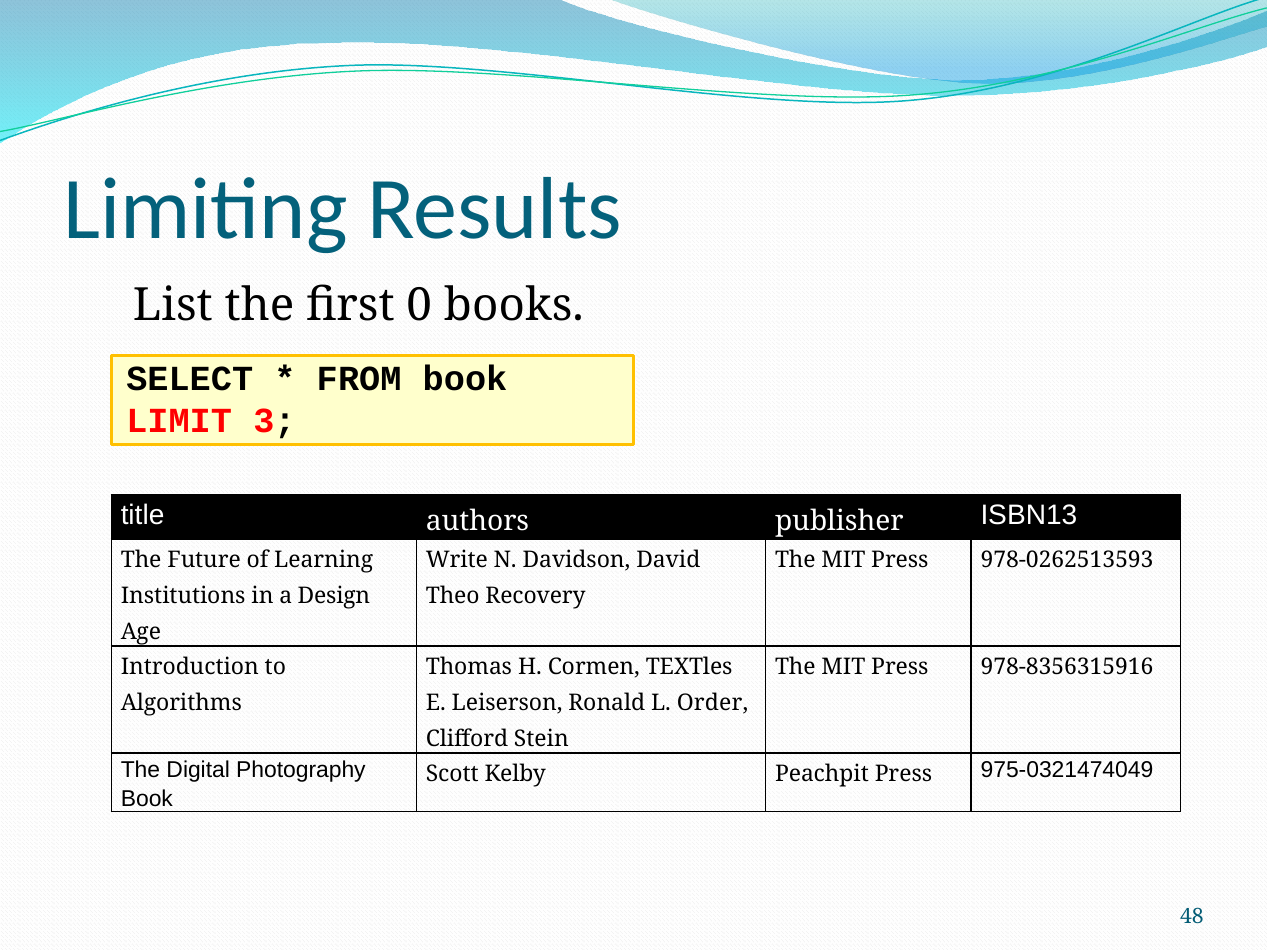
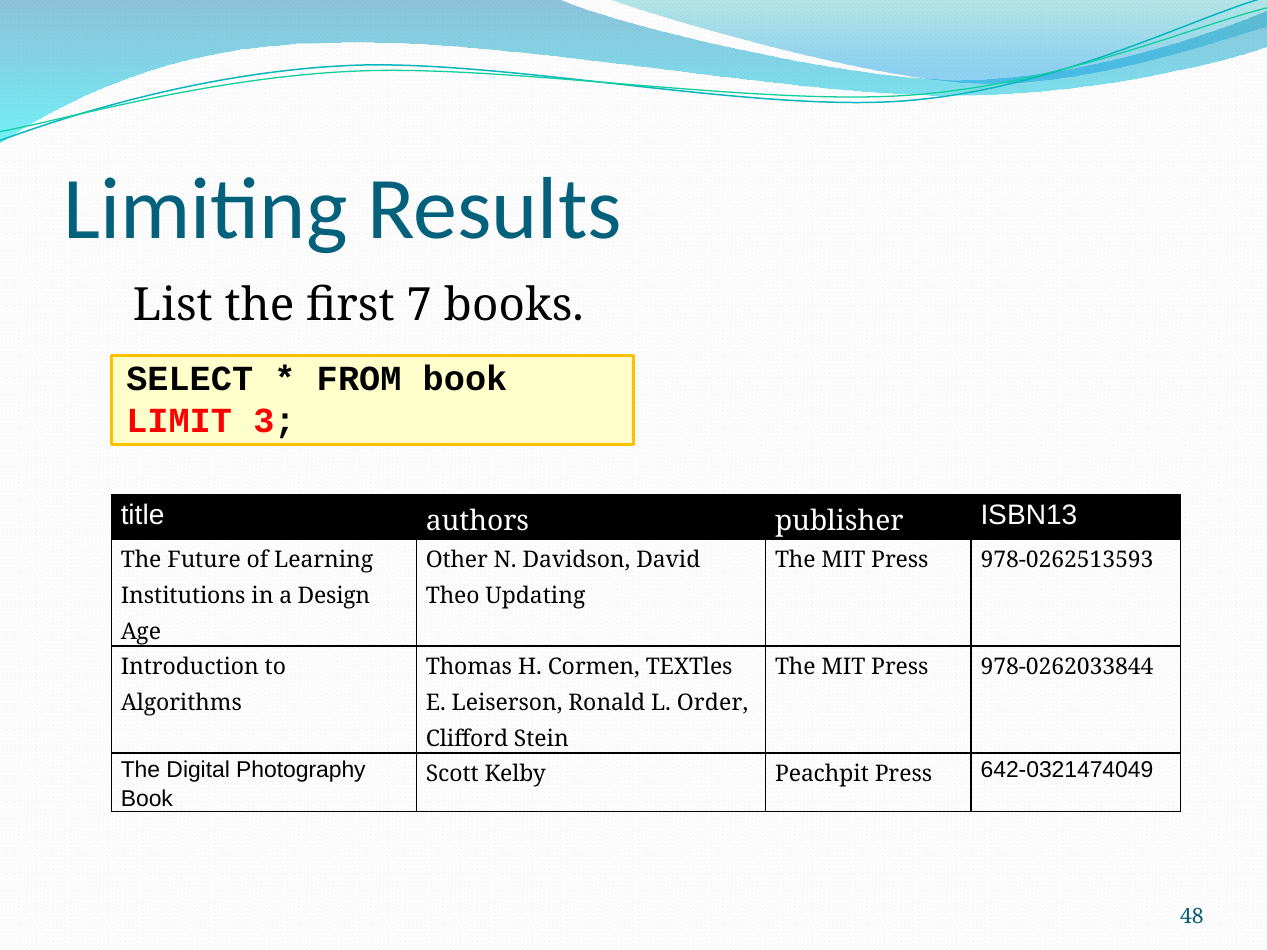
0: 0 -> 7
Write: Write -> Other
Recovery: Recovery -> Updating
978-8356315916: 978-8356315916 -> 978-0262033844
975-0321474049: 975-0321474049 -> 642-0321474049
